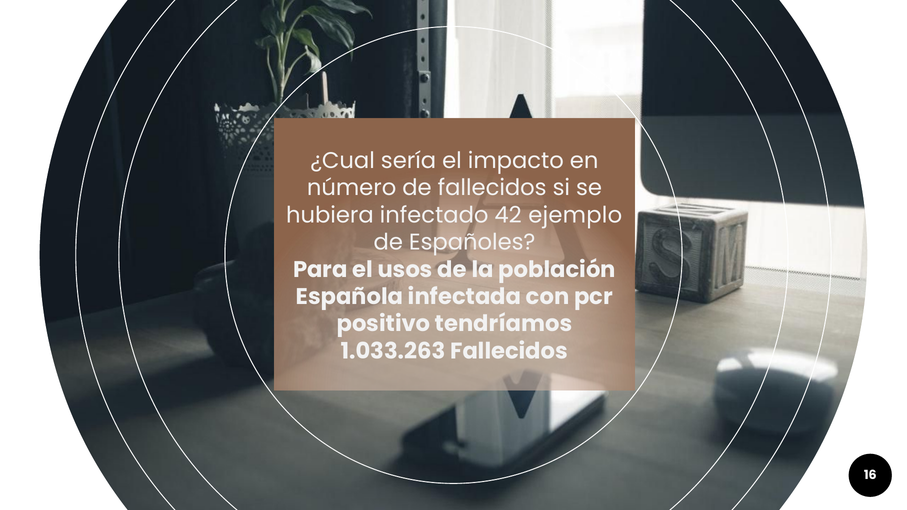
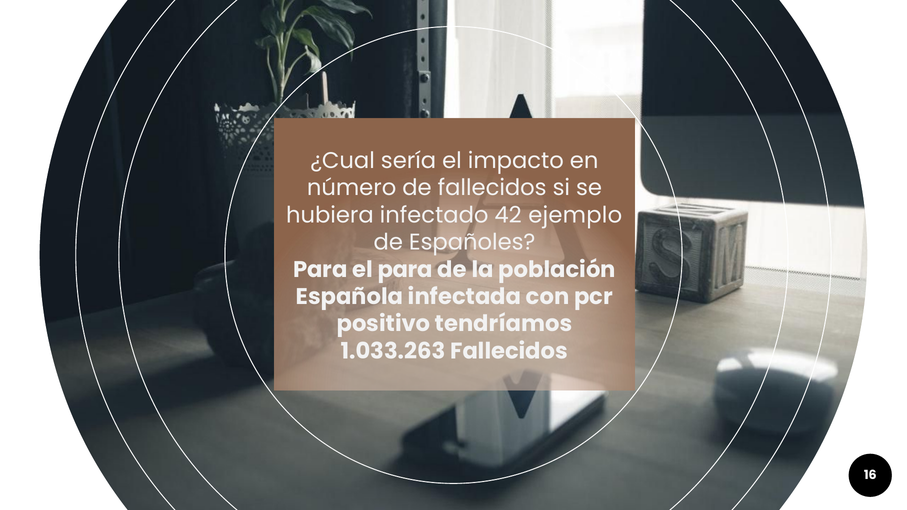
el usos: usos -> para
